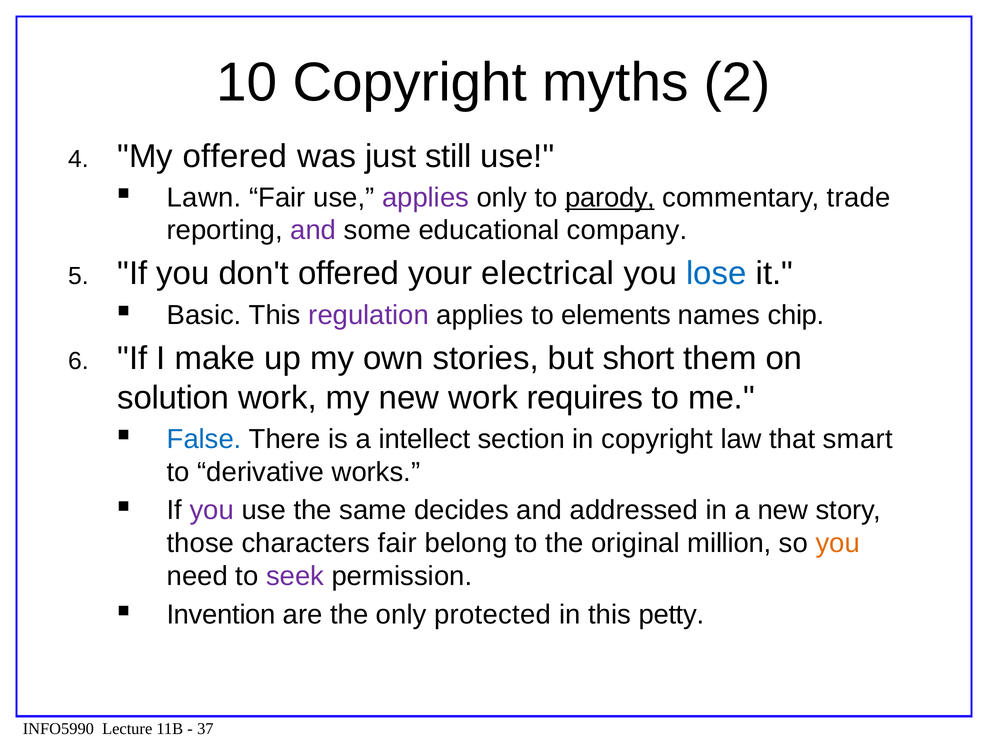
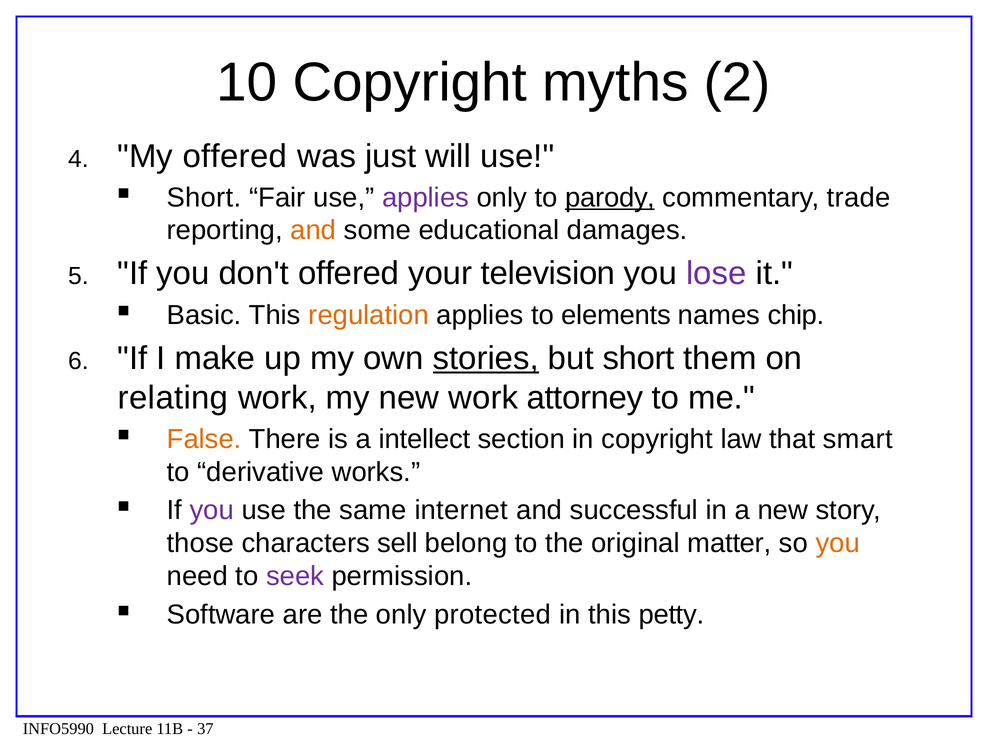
still: still -> will
Lawn at (204, 197): Lawn -> Short
and at (313, 230) colour: purple -> orange
company: company -> damages
electrical: electrical -> television
lose colour: blue -> purple
regulation colour: purple -> orange
stories underline: none -> present
solution: solution -> relating
requires: requires -> attorney
False colour: blue -> orange
decides: decides -> internet
addressed: addressed -> successful
characters fair: fair -> sell
million: million -> matter
Invention: Invention -> Software
